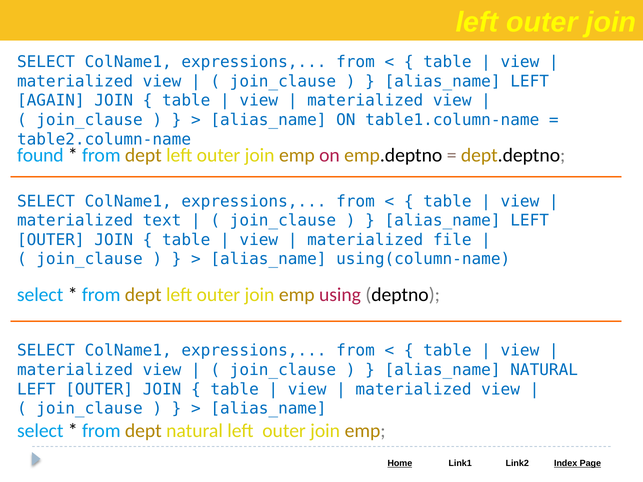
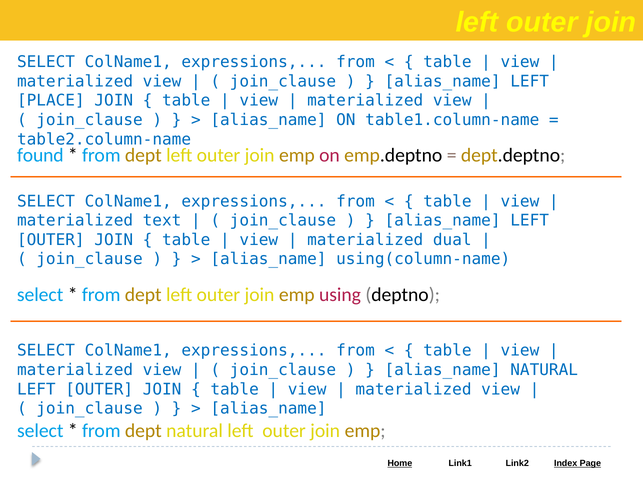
AGAIN: AGAIN -> PLACE
file: file -> dual
